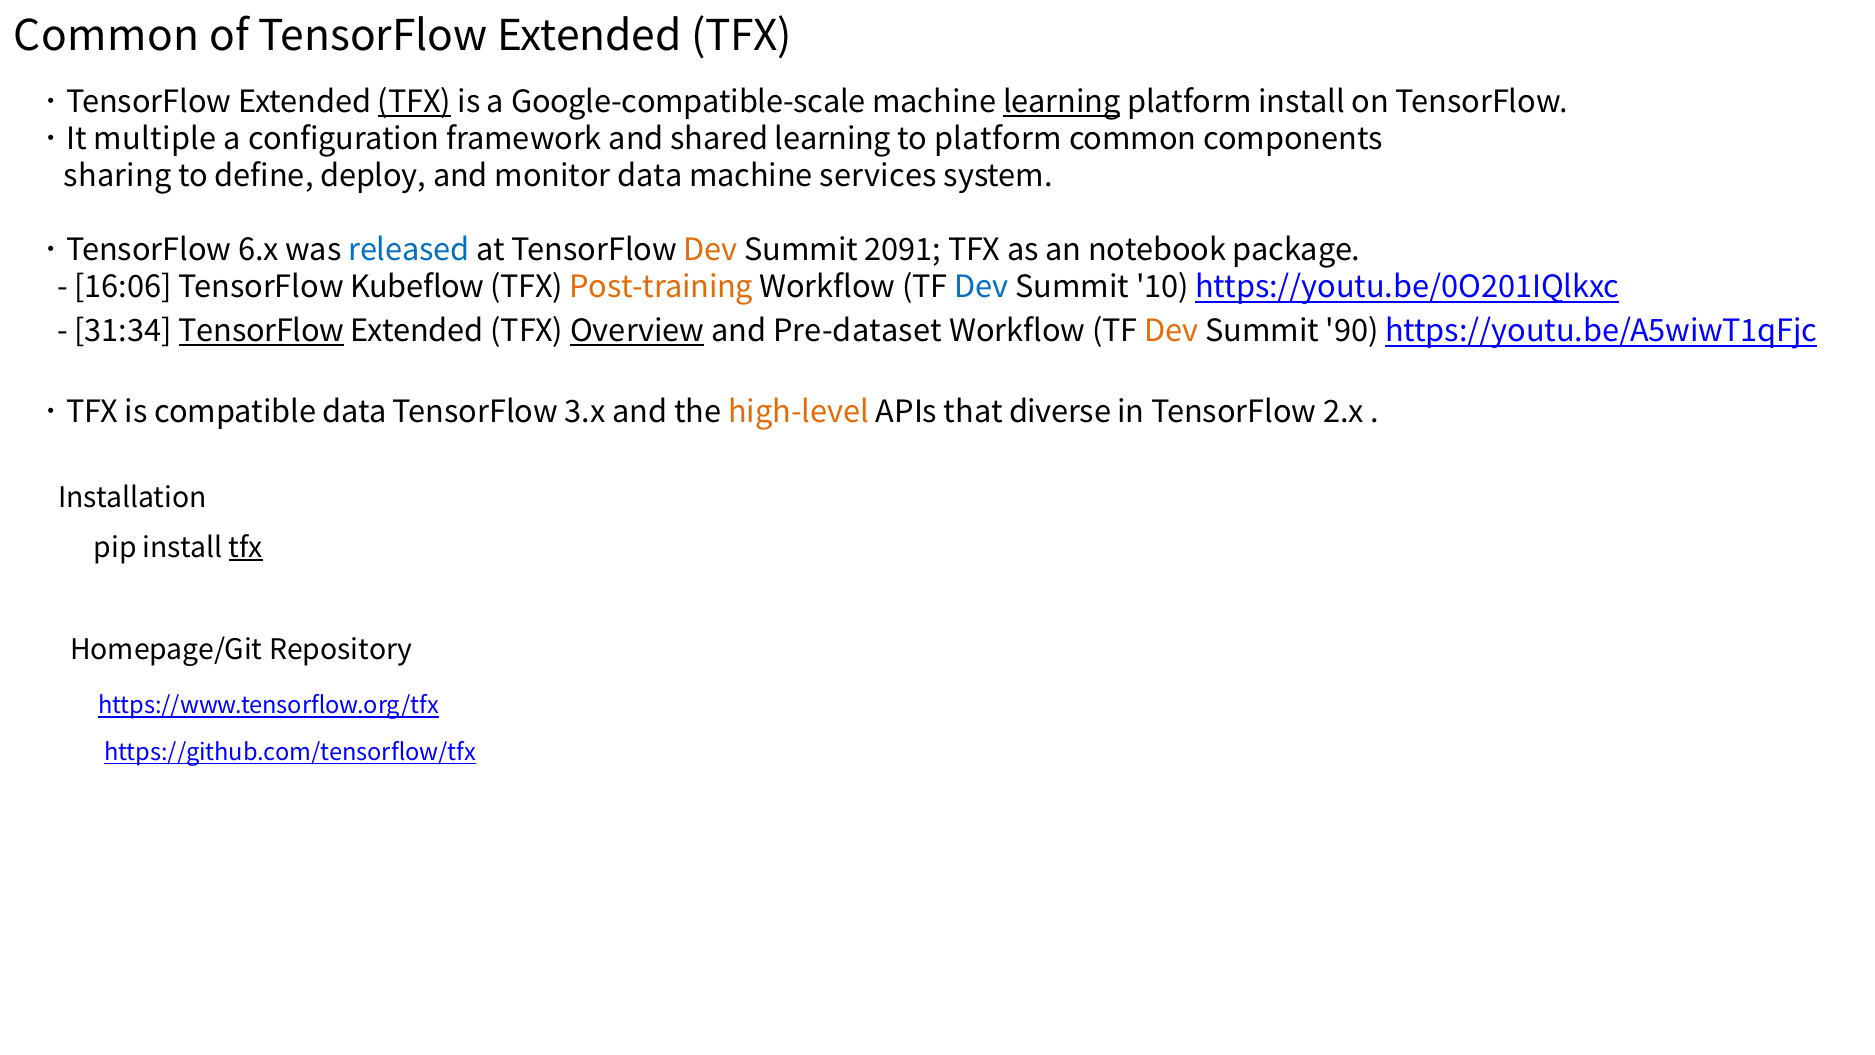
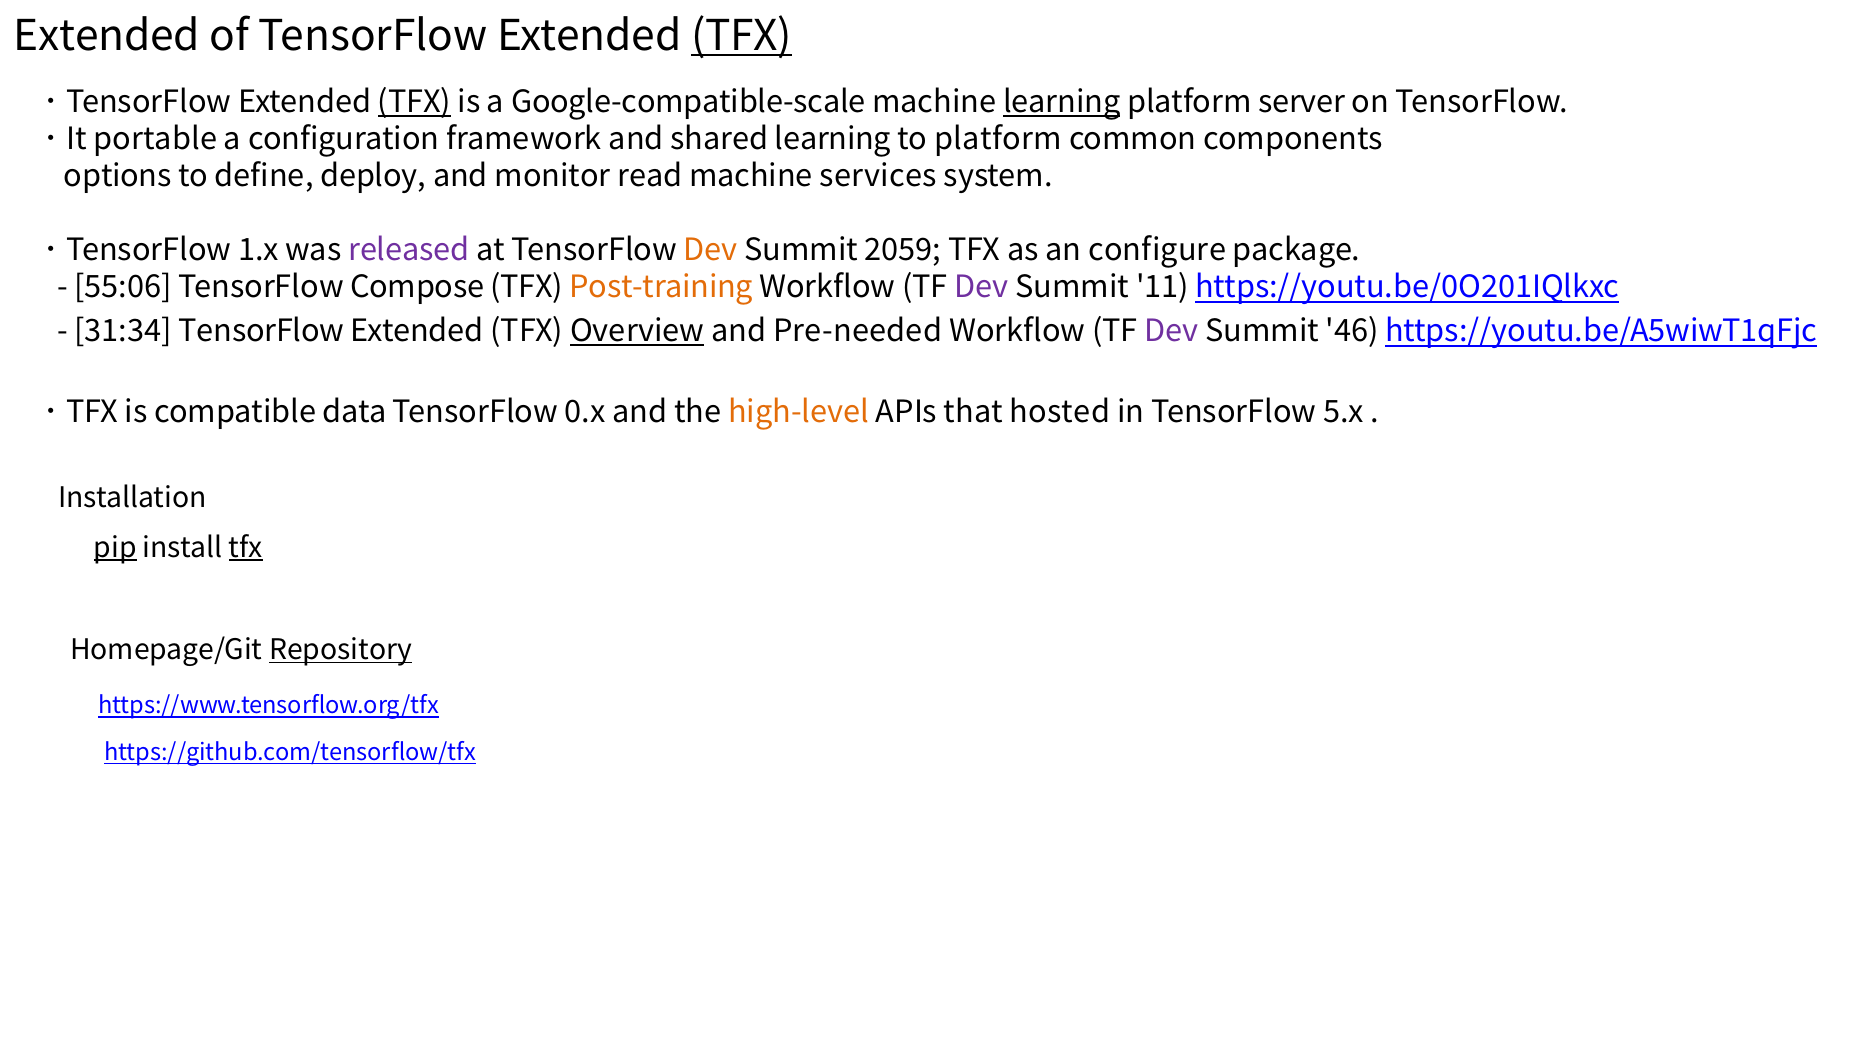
Common at (107, 37): Common -> Extended
TFX at (742, 37) underline: none -> present
platform install: install -> server
multiple: multiple -> portable
sharing: sharing -> options
monitor data: data -> read
6.x: 6.x -> 1.x
released colour: blue -> purple
2091: 2091 -> 2059
notebook: notebook -> configure
16:06: 16:06 -> 55:06
Kubeflow: Kubeflow -> Compose
Dev at (982, 287) colour: blue -> purple
10: 10 -> 11
TensorFlow at (261, 331) underline: present -> none
Pre-dataset: Pre-dataset -> Pre-needed
Dev at (1172, 331) colour: orange -> purple
90: 90 -> 46
3.x: 3.x -> 0.x
diverse: diverse -> hosted
2.x: 2.x -> 5.x
pip underline: none -> present
Repository underline: none -> present
